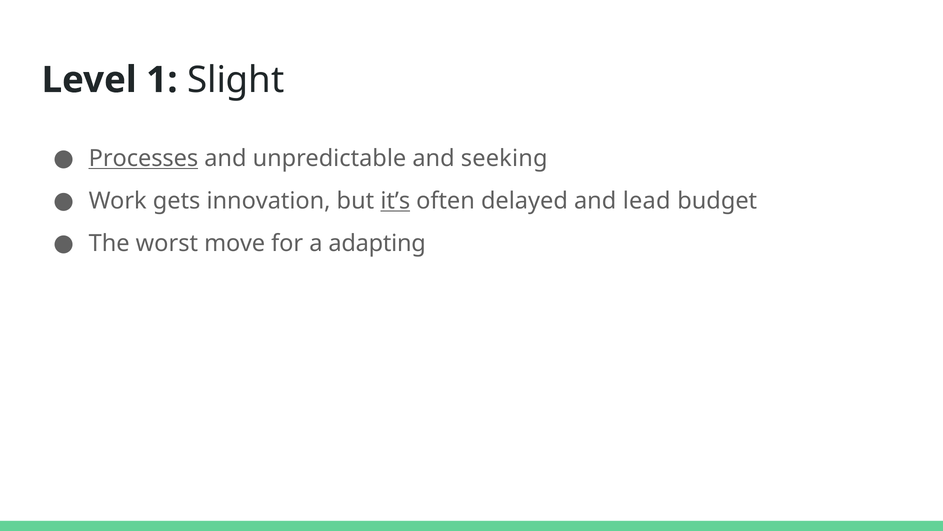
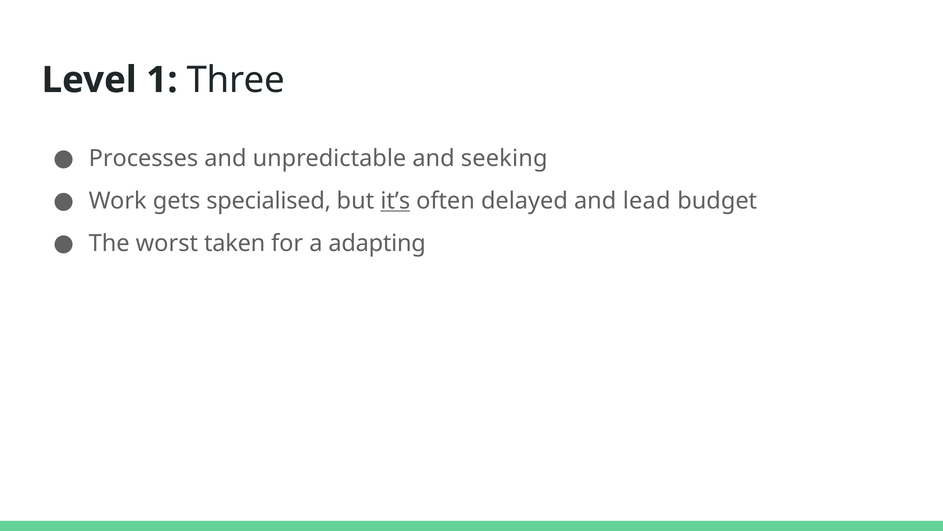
Slight: Slight -> Three
Processes underline: present -> none
innovation: innovation -> specialised
move: move -> taken
